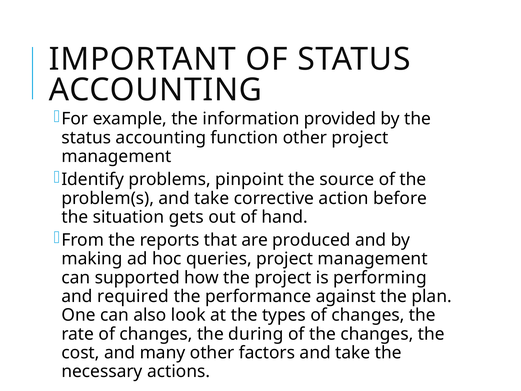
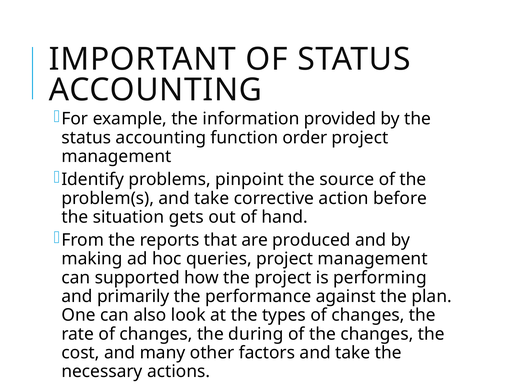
function other: other -> order
required: required -> primarily
